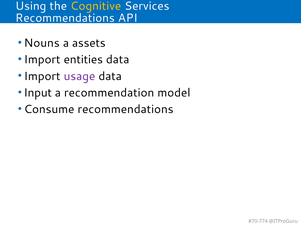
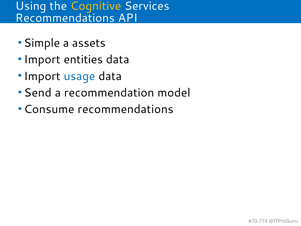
Nouns: Nouns -> Simple
usage colour: purple -> blue
Input: Input -> Send
